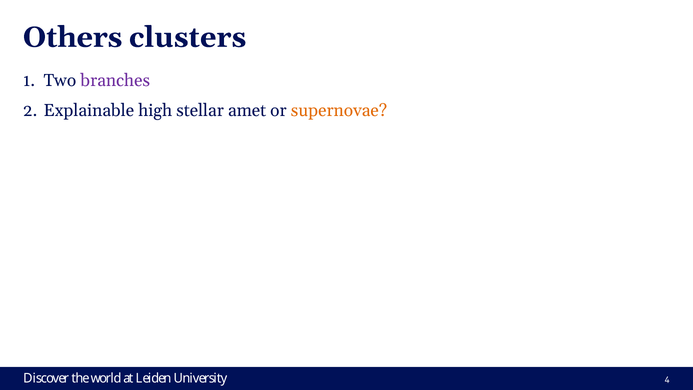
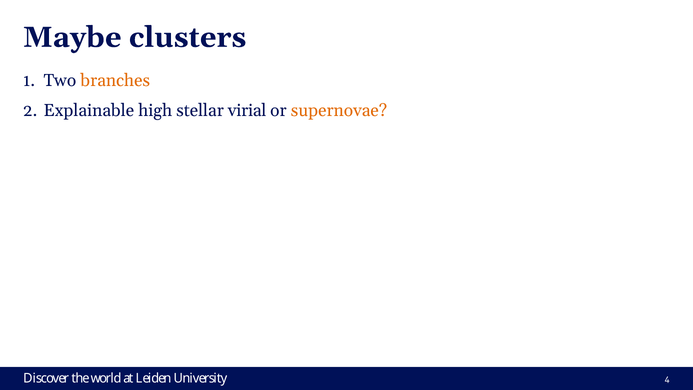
Others: Others -> Maybe
branches colour: purple -> orange
amet: amet -> virial
